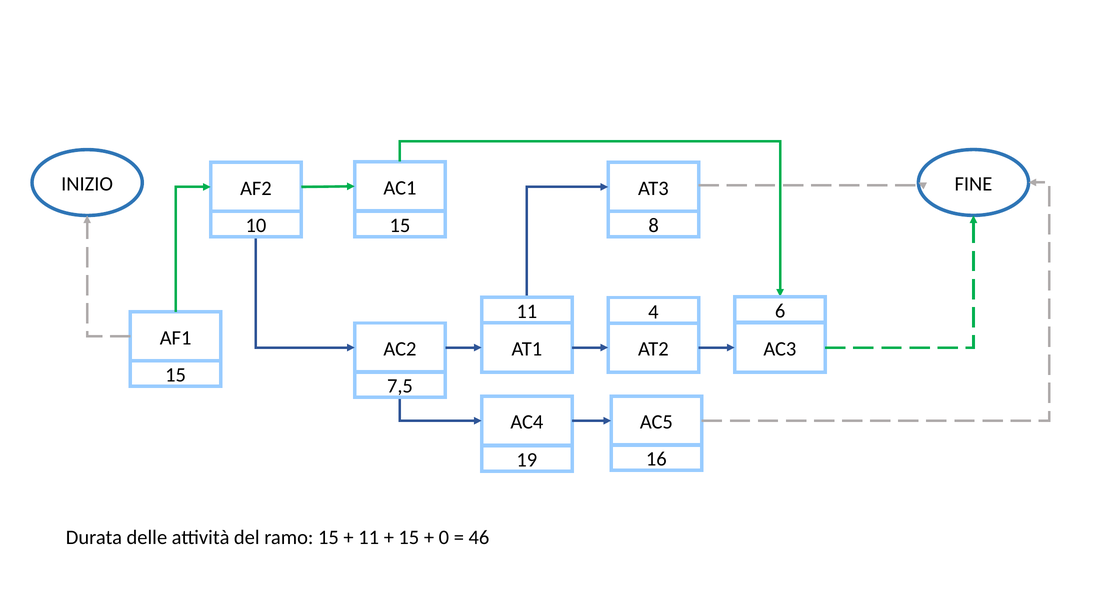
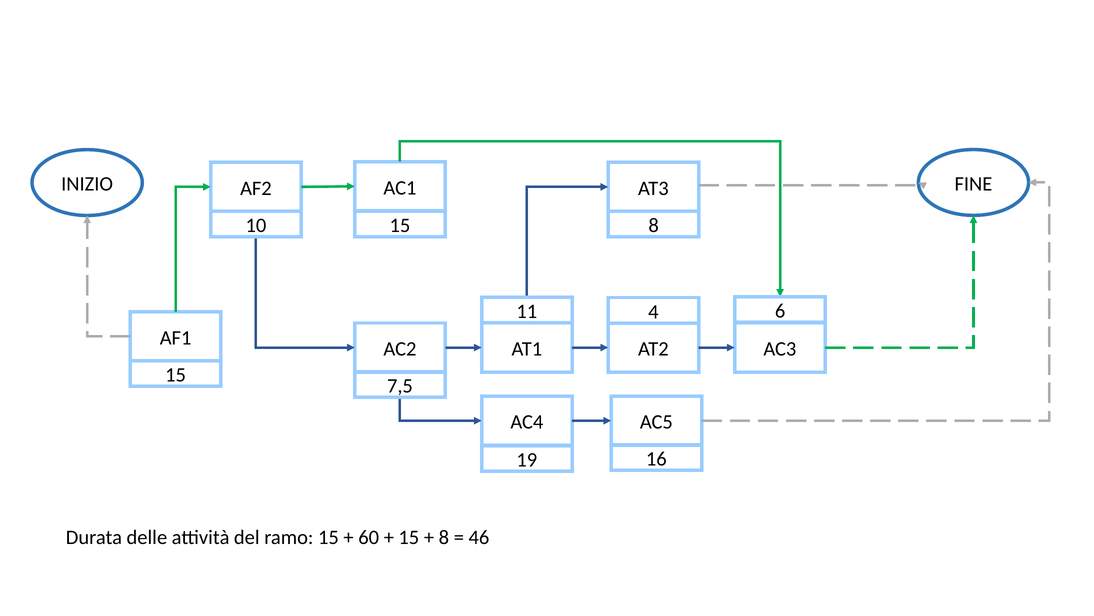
11 at (369, 537): 11 -> 60
0 at (444, 537): 0 -> 8
